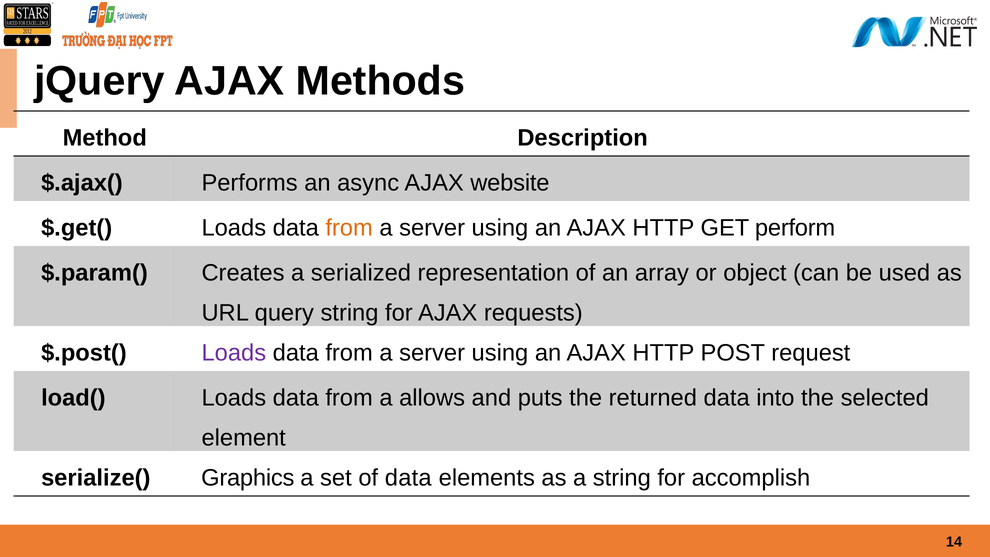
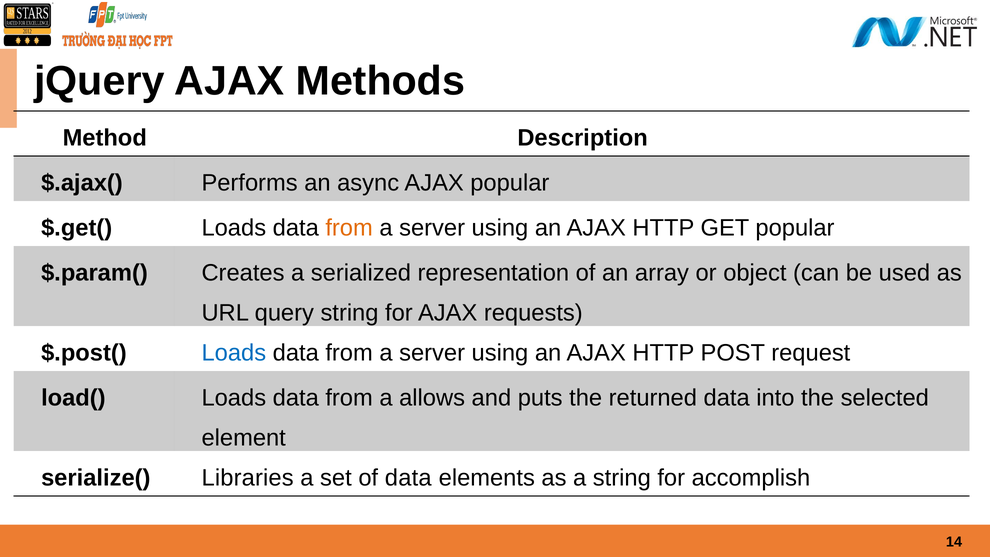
AJAX website: website -> popular
GET perform: perform -> popular
Loads at (234, 353) colour: purple -> blue
Graphics: Graphics -> Libraries
